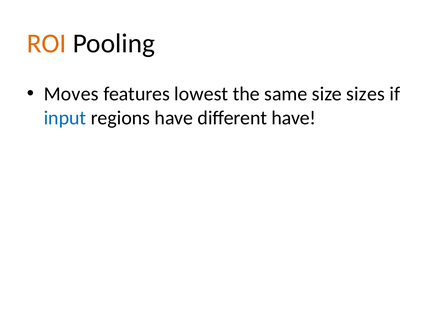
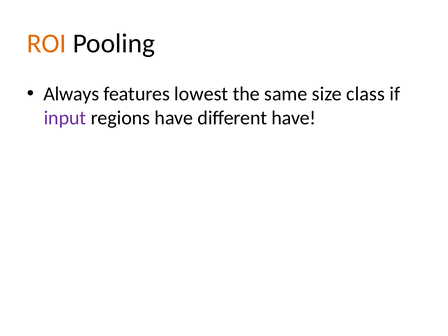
Moves: Moves -> Always
sizes: sizes -> class
input colour: blue -> purple
